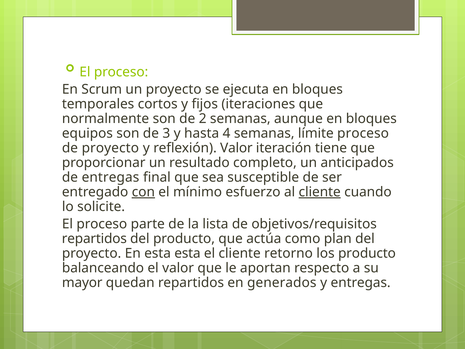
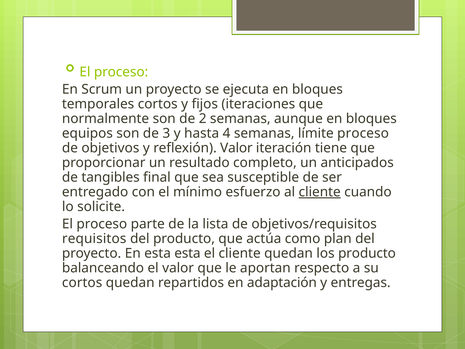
de proyecto: proyecto -> objetivos
de entregas: entregas -> tangibles
con underline: present -> none
repartidos at (94, 239): repartidos -> requisitos
cliente retorno: retorno -> quedan
mayor at (82, 282): mayor -> cortos
generados: generados -> adaptación
